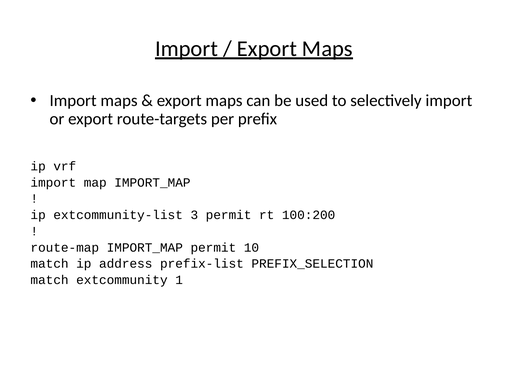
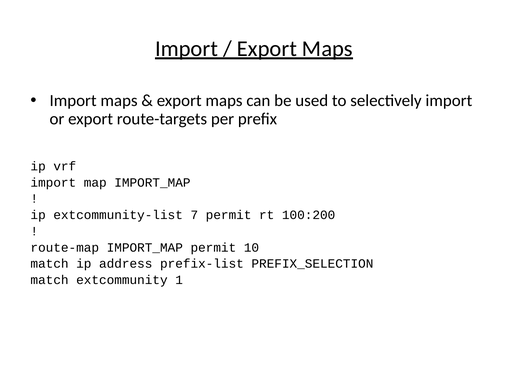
3: 3 -> 7
